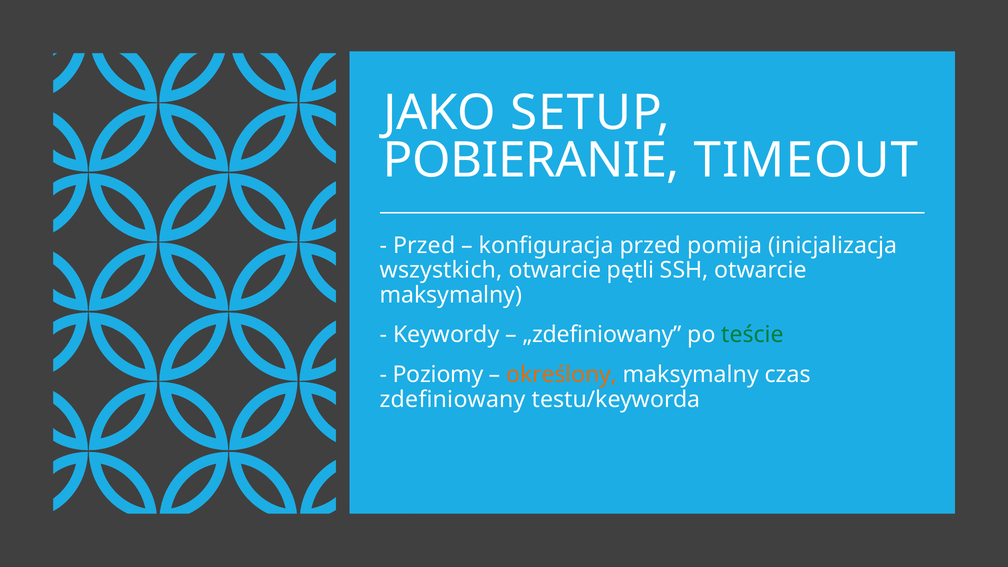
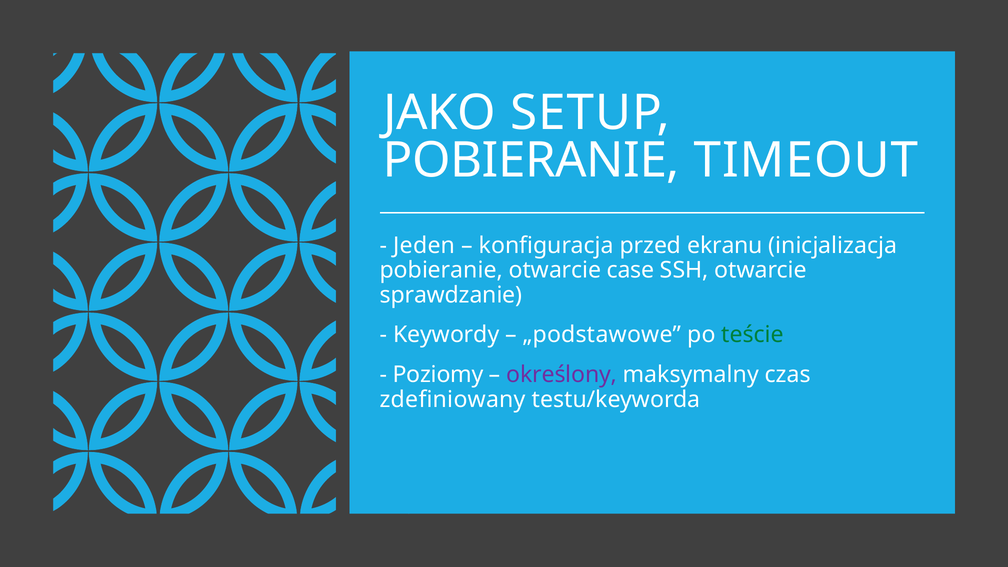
Przed at (424, 245): Przed -> Jeden
pomija: pomija -> ekranu
wszystkich at (441, 270): wszystkich -> pobieranie
pętli: pętli -> case
maksymalny at (451, 295): maksymalny -> sprawdzanie
„zdefiniowany: „zdefiniowany -> „podstawowe
określony colour: orange -> purple
